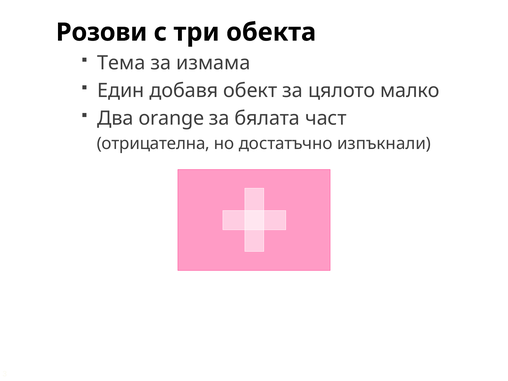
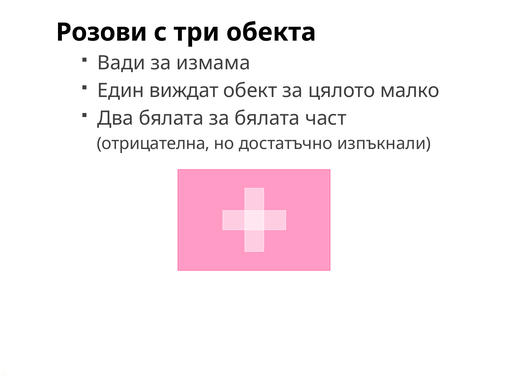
Тема: Тема -> Вади
добавя: добавя -> виждат
Два orange: orange -> бялата
